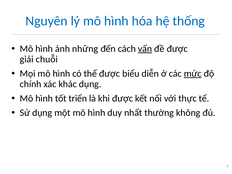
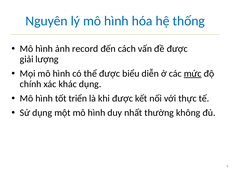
những: những -> record
vấn underline: present -> none
chuỗi: chuỗi -> lượng
